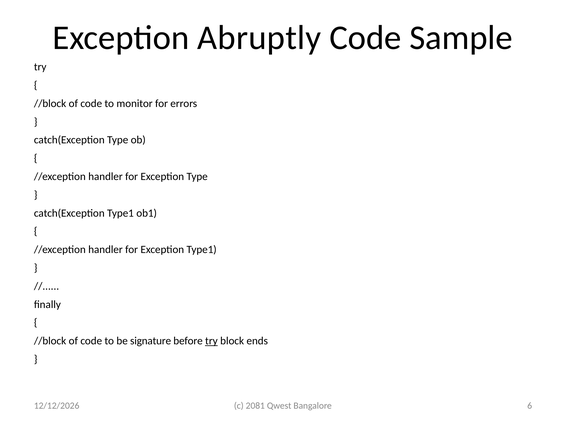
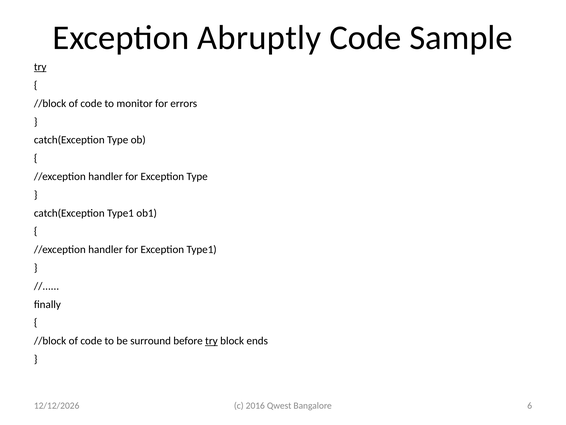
try at (40, 67) underline: none -> present
signature: signature -> surround
2081: 2081 -> 2016
